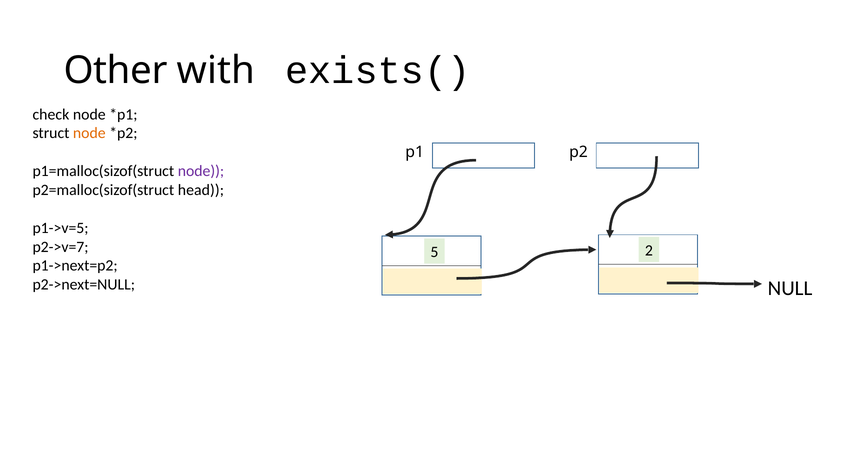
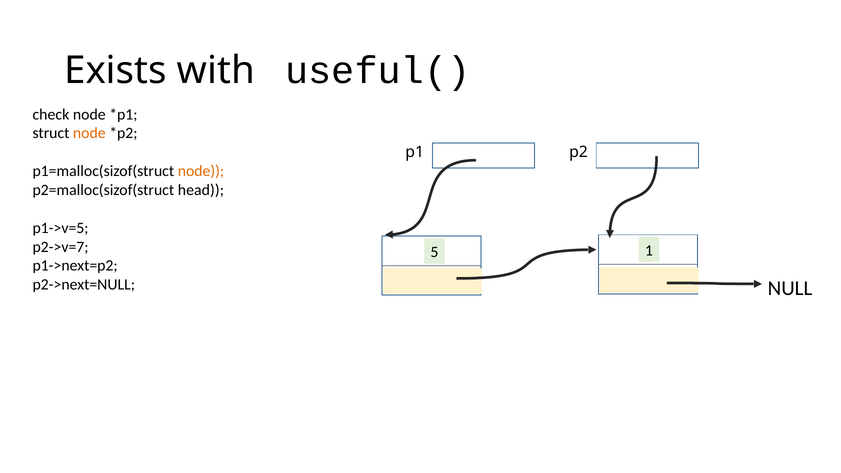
Other: Other -> Exists
exists(: exists( -> useful(
node at (201, 171) colour: purple -> orange
2: 2 -> 1
